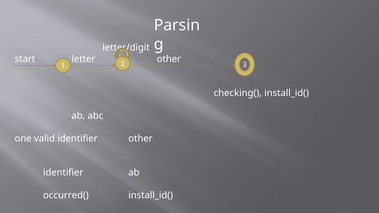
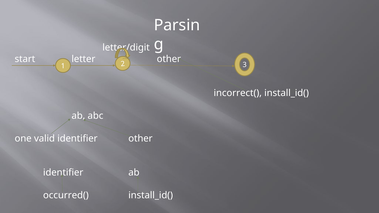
checking(: checking( -> incorrect(
